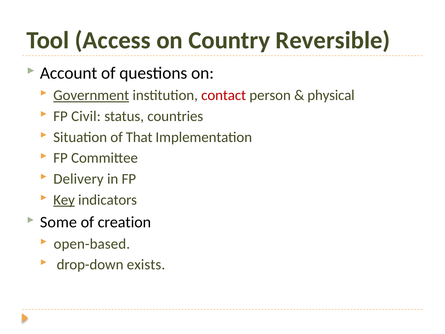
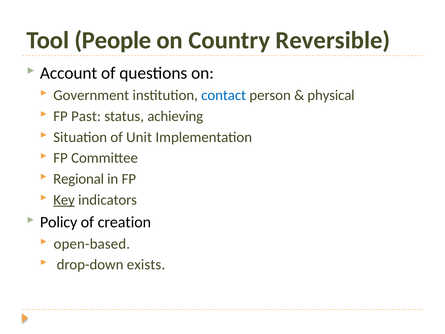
Access: Access -> People
Government underline: present -> none
contact colour: red -> blue
Civil: Civil -> Past
countries: countries -> achieving
That: That -> Unit
Delivery: Delivery -> Regional
Some: Some -> Policy
